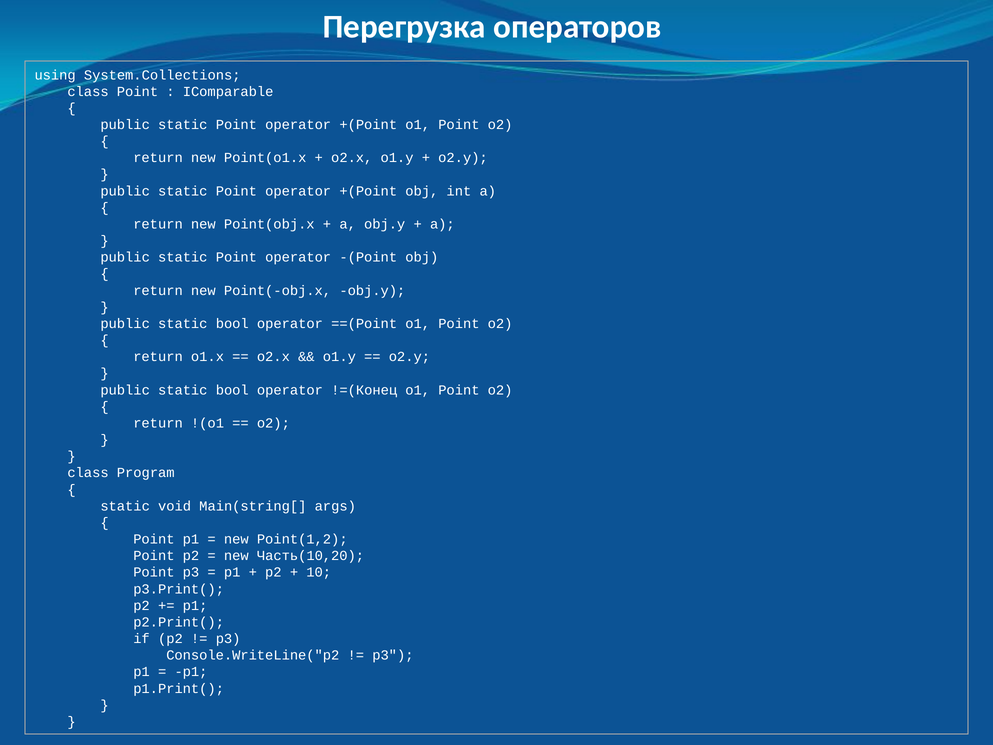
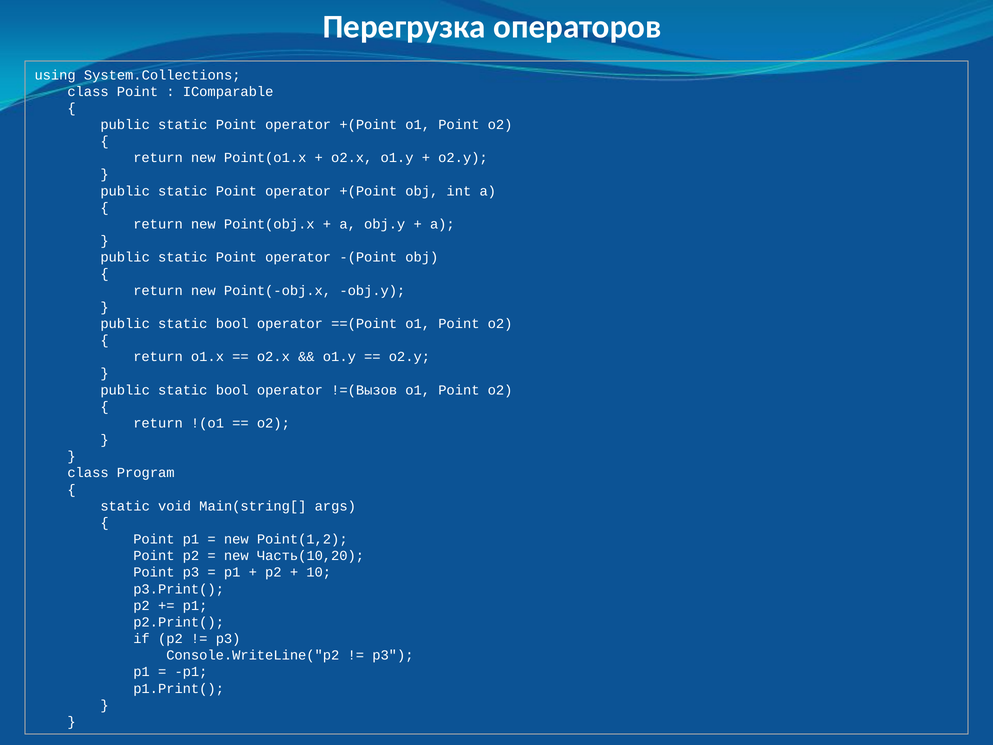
!=(Конец: !=(Конец -> !=(Вызов
